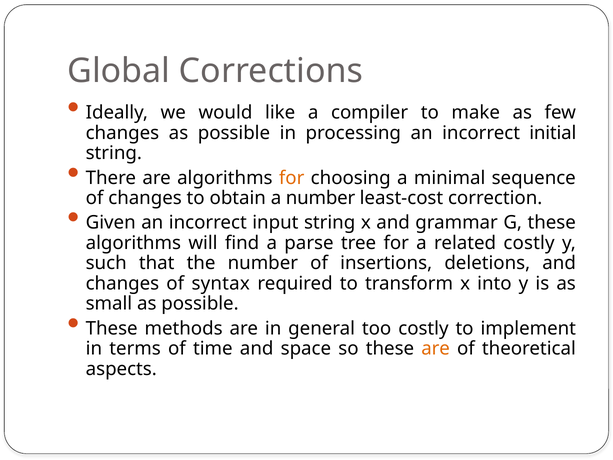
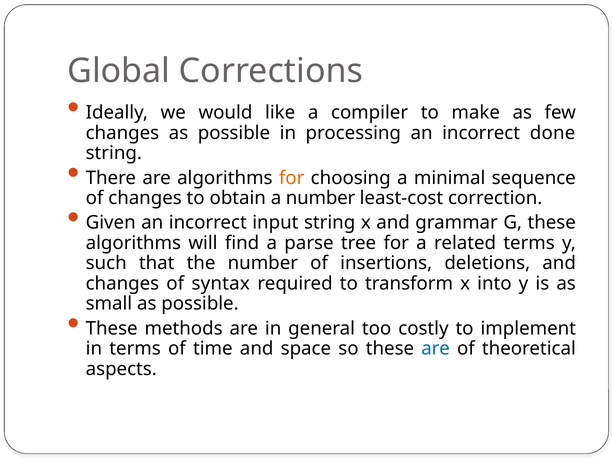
initial: initial -> done
related costly: costly -> terms
are at (436, 348) colour: orange -> blue
